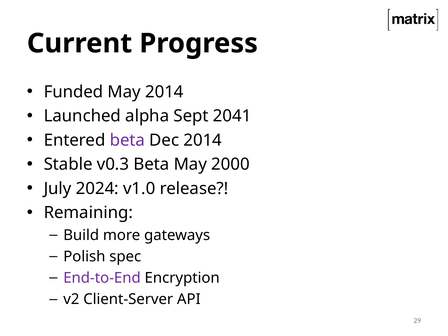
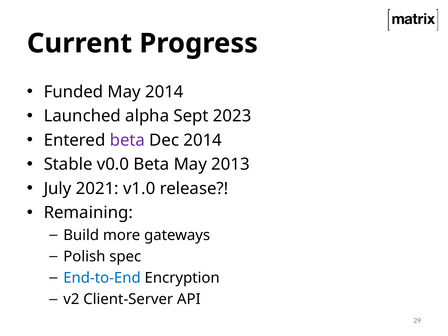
2041: 2041 -> 2023
v0.3: v0.3 -> v0.0
2000: 2000 -> 2013
2024: 2024 -> 2021
End-to-End colour: purple -> blue
